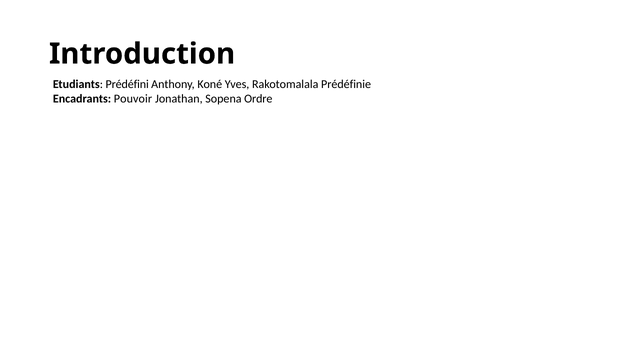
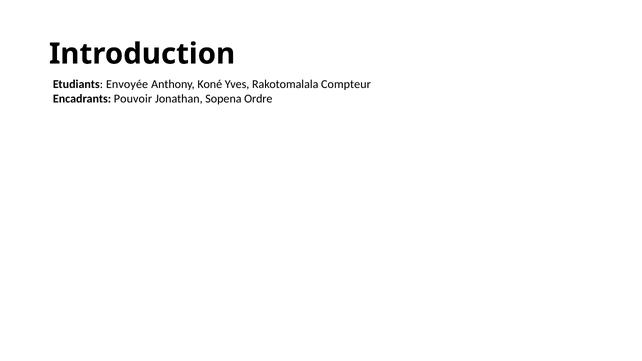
Prédéfini: Prédéfini -> Envoyée
Prédéfinie: Prédéfinie -> Compteur
